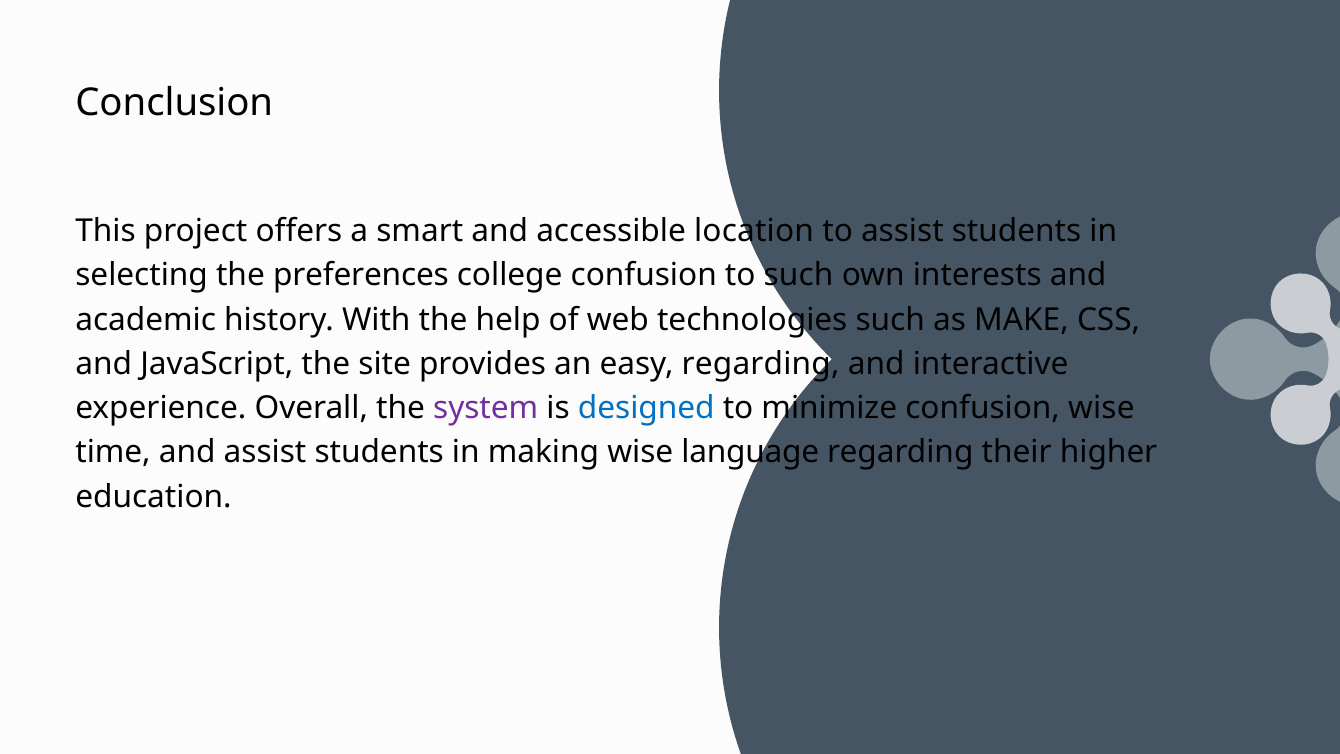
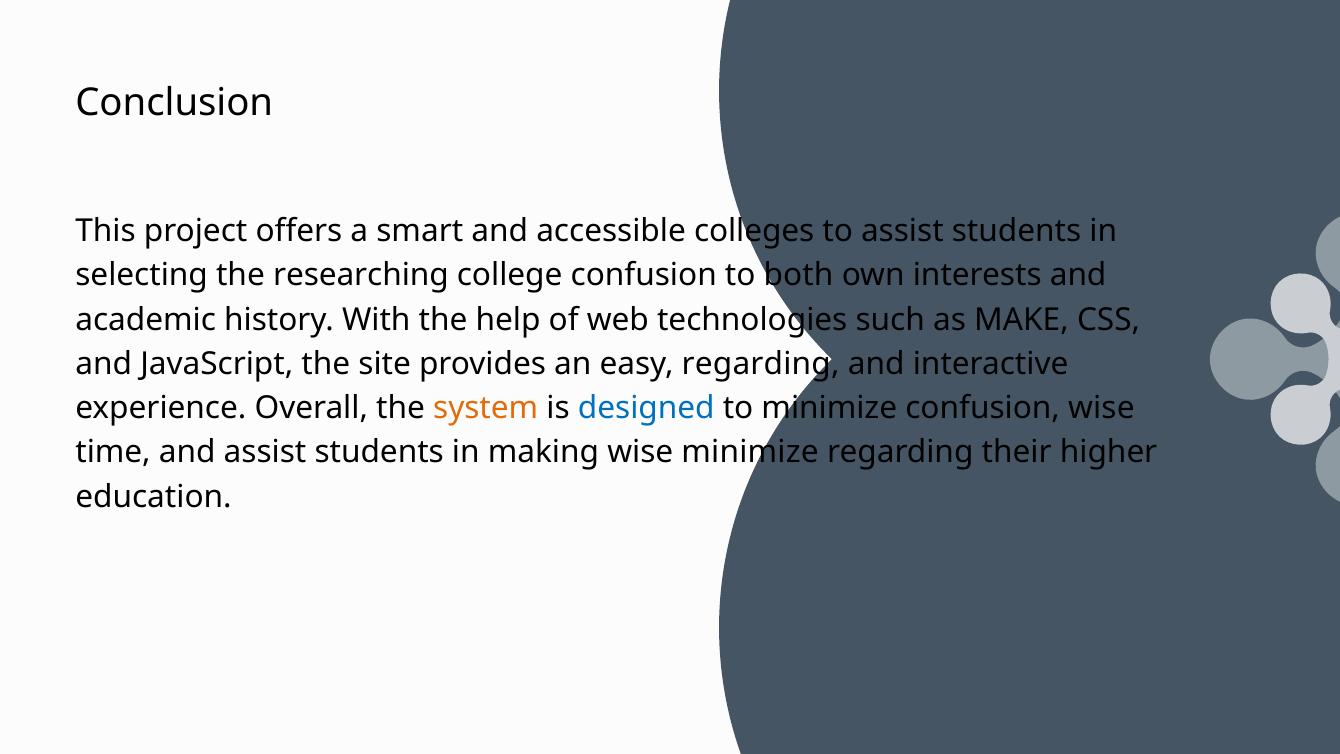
location: location -> colleges
preferences: preferences -> researching
to such: such -> both
system colour: purple -> orange
wise language: language -> minimize
